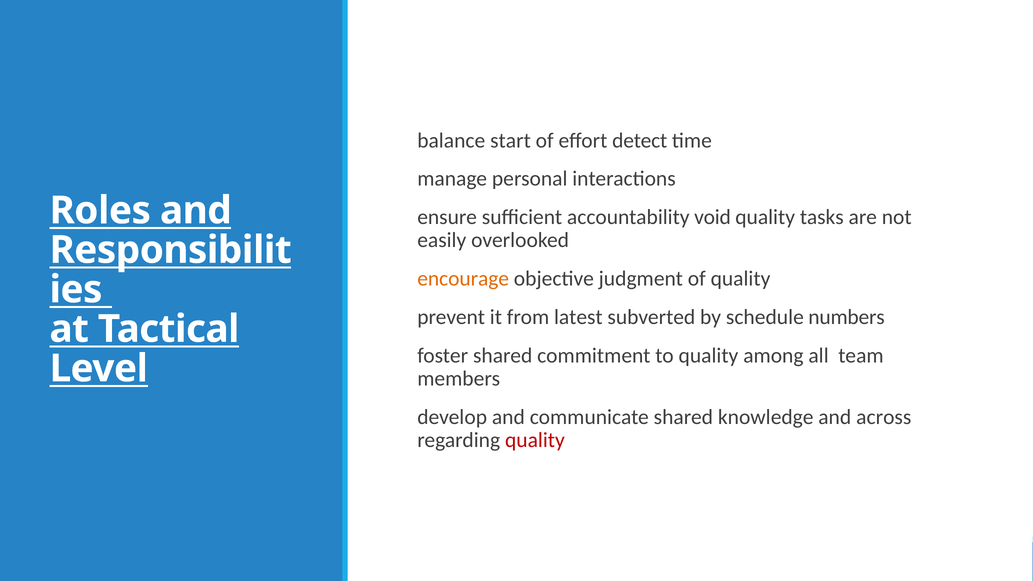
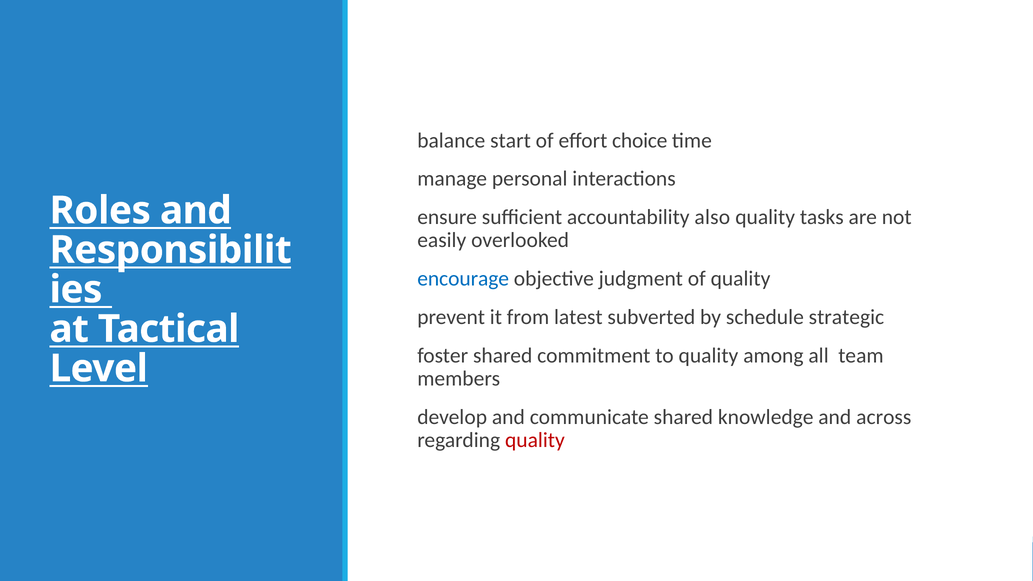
detect: detect -> choice
void: void -> also
encourage colour: orange -> blue
numbers: numbers -> strategic
